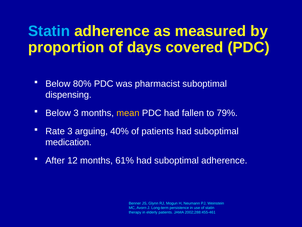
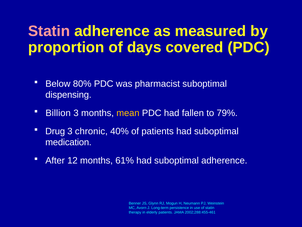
Statin at (49, 31) colour: light blue -> pink
Below at (58, 113): Below -> Billion
Rate: Rate -> Drug
arguing: arguing -> chronic
